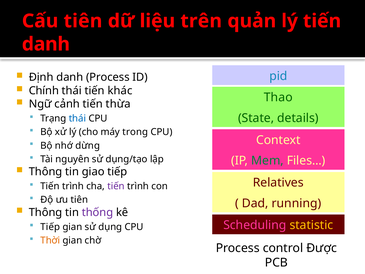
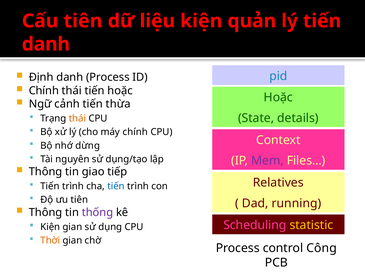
liệu trên: trên -> kiện
tiến khác: khác -> hoặc
Thao at (278, 97): Thao -> Hoặc
thái at (77, 118) colour: blue -> orange
máy trong: trong -> chính
Mem colour: green -> purple
tiến at (116, 186) colour: purple -> blue
Tiếp at (50, 227): Tiếp -> Kiện
Được: Được -> Công
